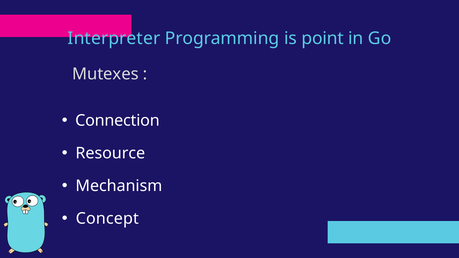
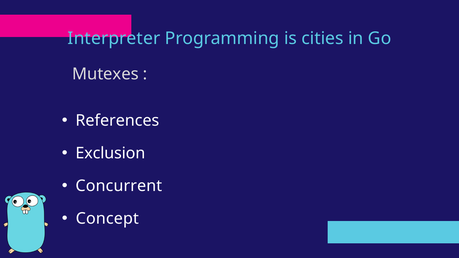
point: point -> cities
Connection: Connection -> References
Resource: Resource -> Exclusion
Mechanism: Mechanism -> Concurrent
